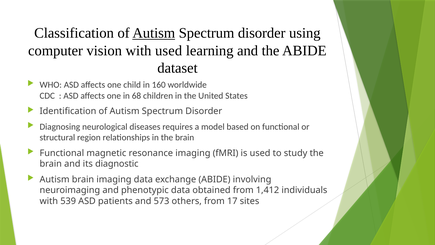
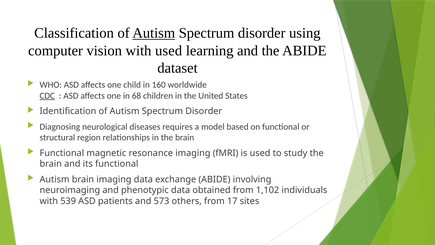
CDC underline: none -> present
its diagnostic: diagnostic -> functional
1,412: 1,412 -> 1,102
